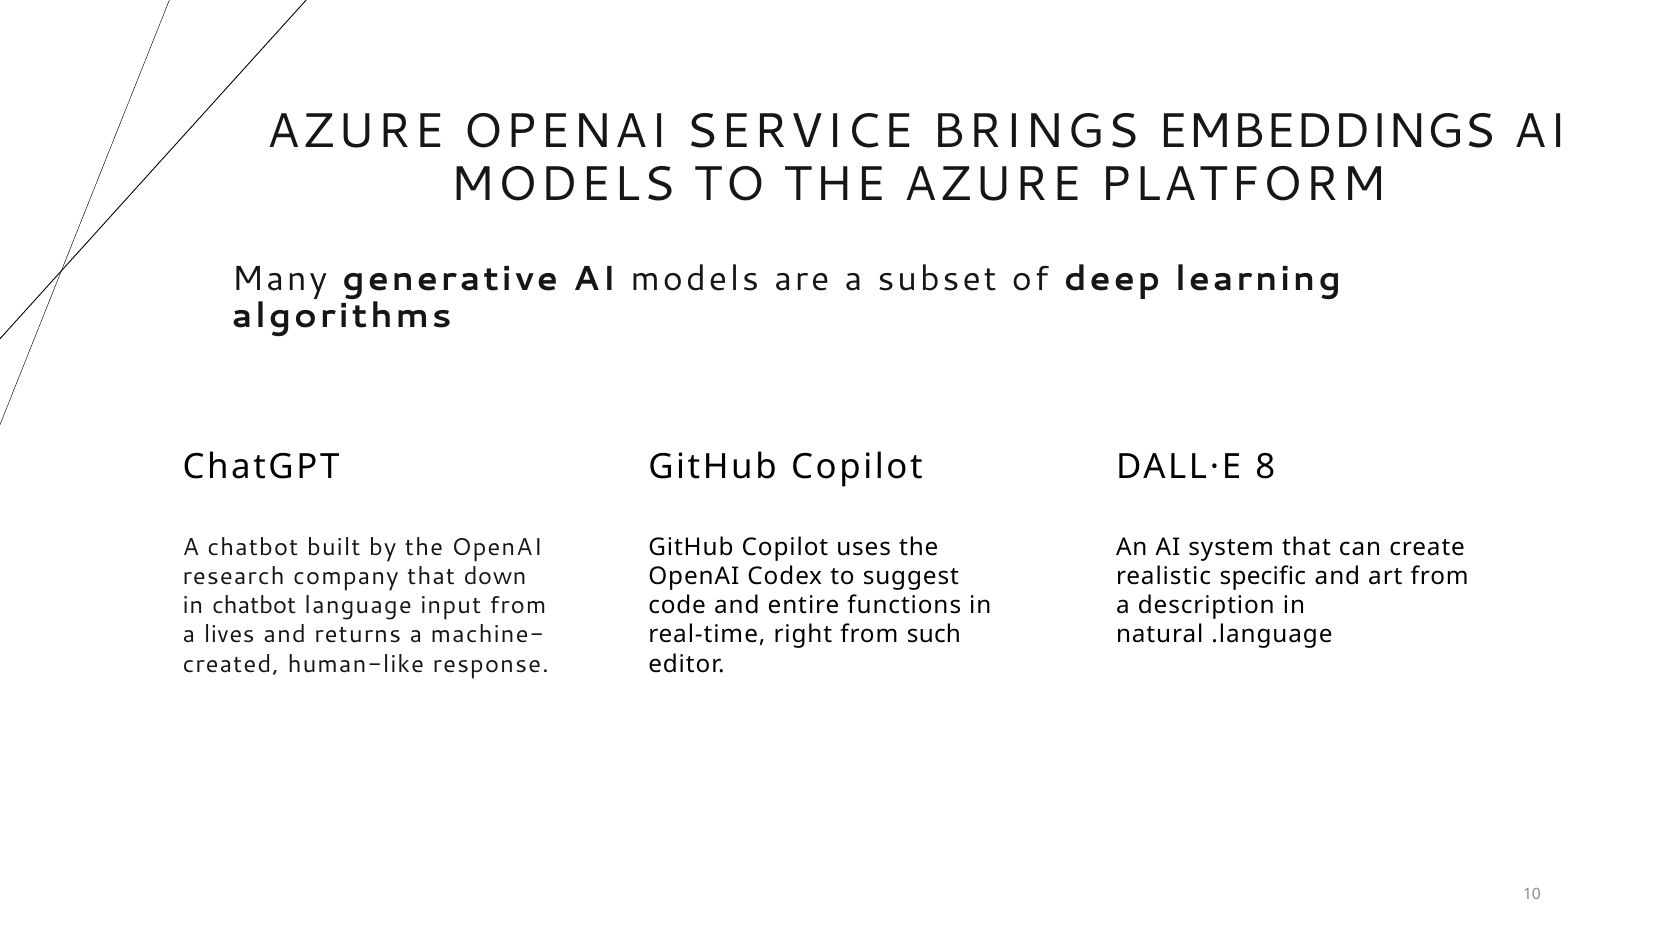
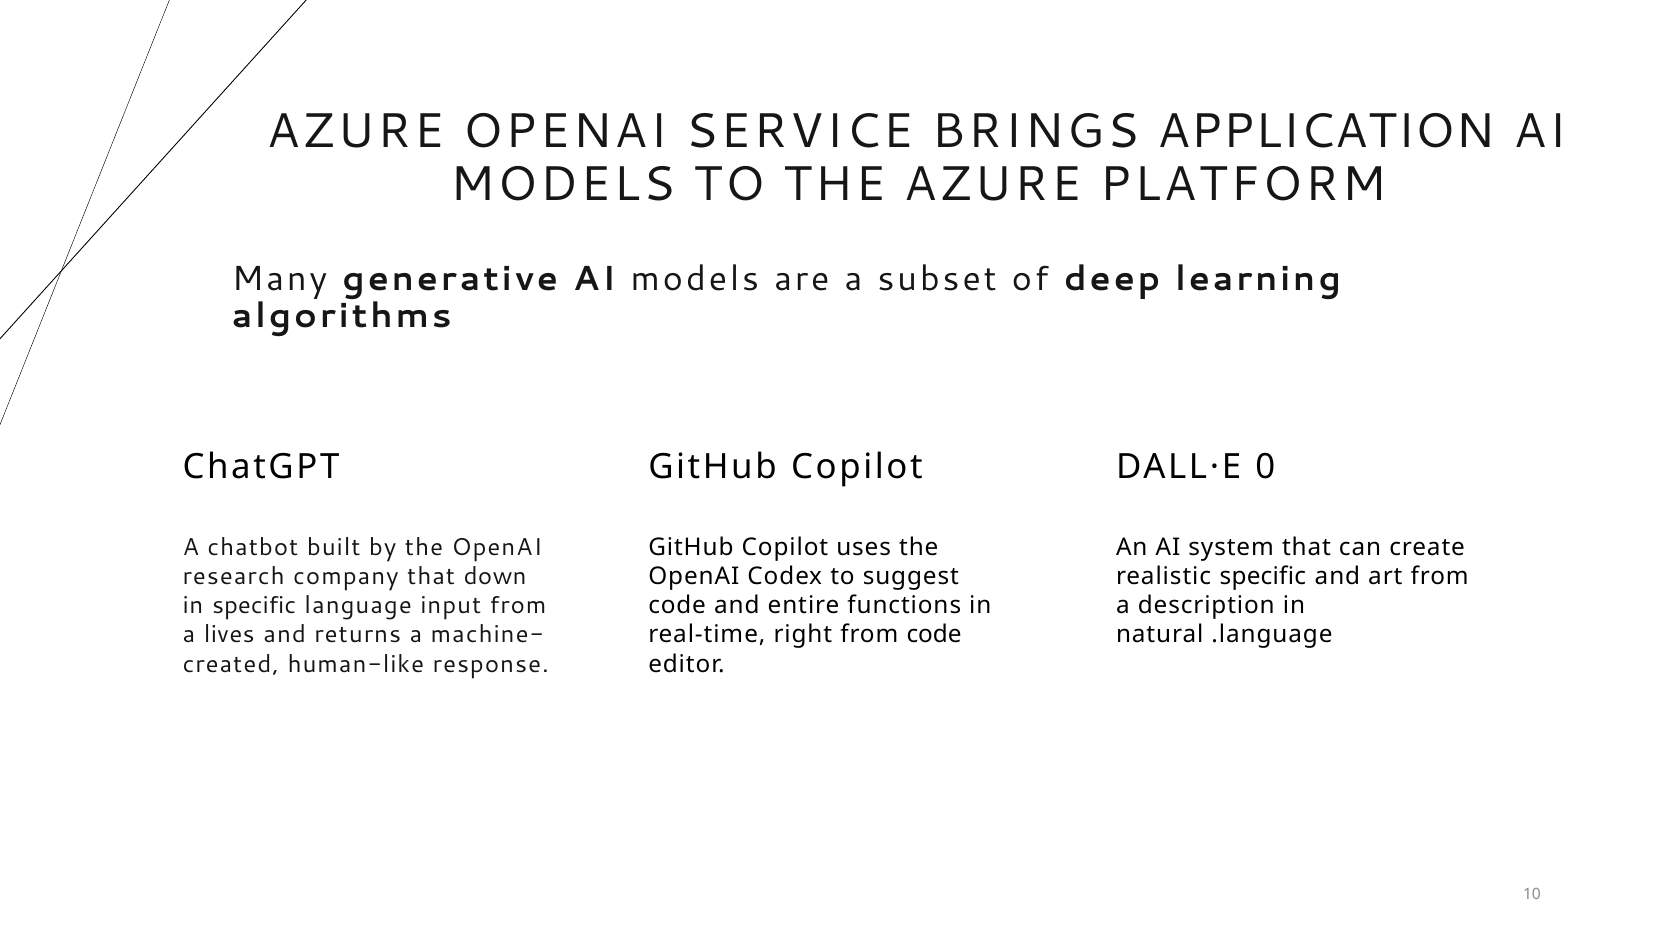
EMBEDDINGS: EMBEDDINGS -> APPLICATION
8: 8 -> 0
in chatbot: chatbot -> specific
from such: such -> code
